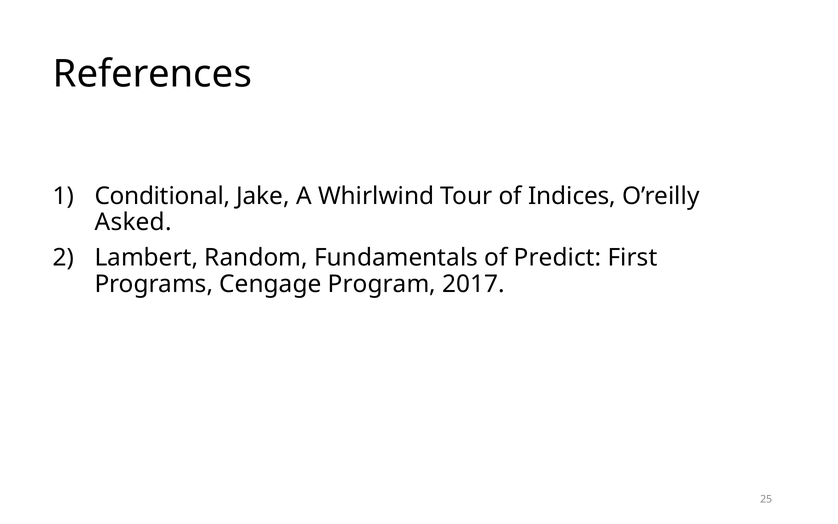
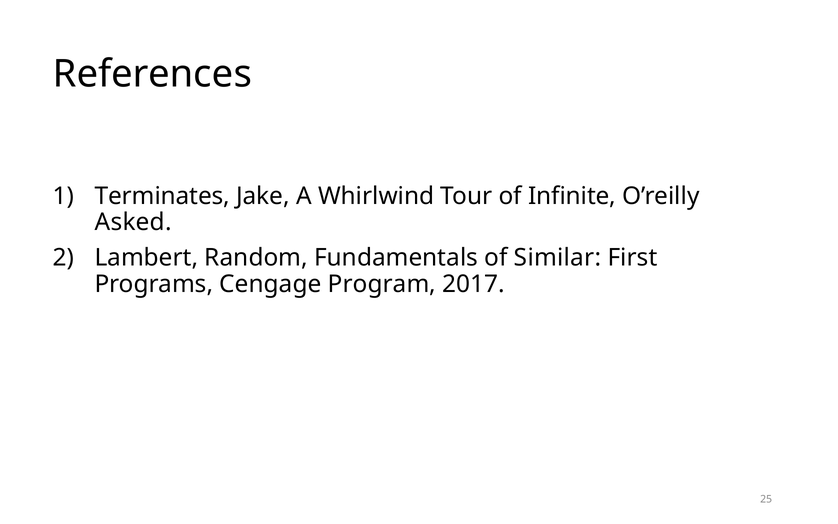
Conditional: Conditional -> Terminates
Indices: Indices -> Infinite
Predict: Predict -> Similar
